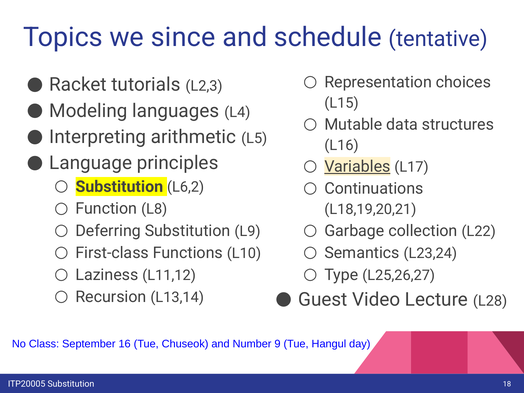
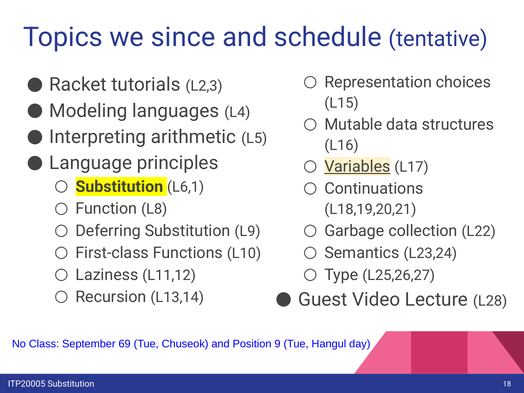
L6,2: L6,2 -> L6,1
16: 16 -> 69
Number: Number -> Position
